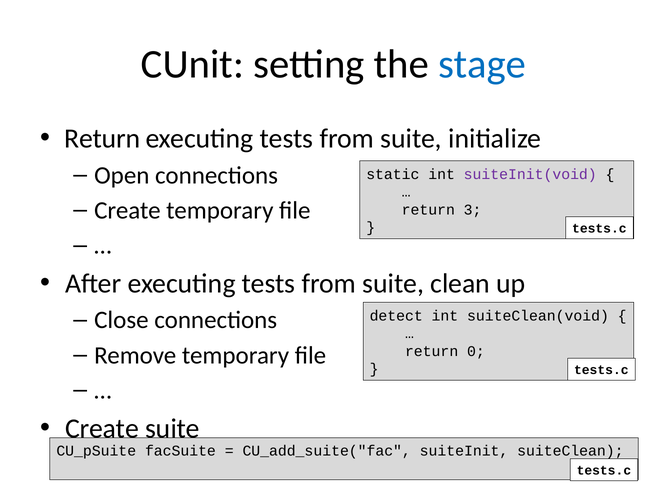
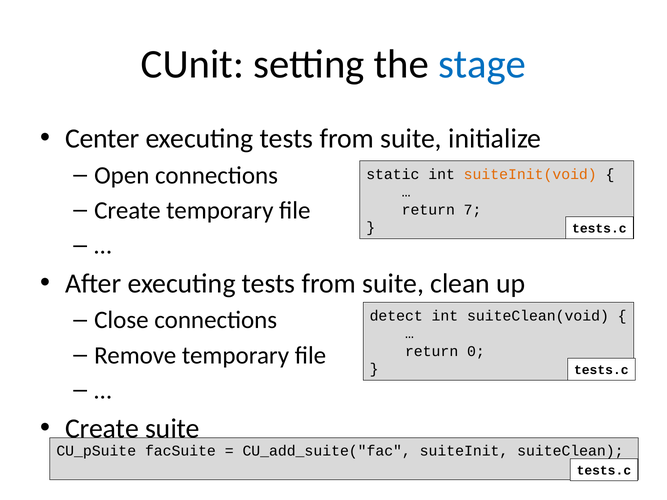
Return at (102, 139): Return -> Center
suiteInit(void colour: purple -> orange
3: 3 -> 7
